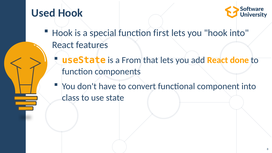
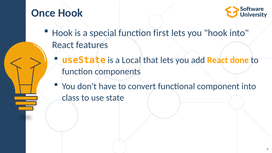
Used: Used -> Once
From: From -> Local
